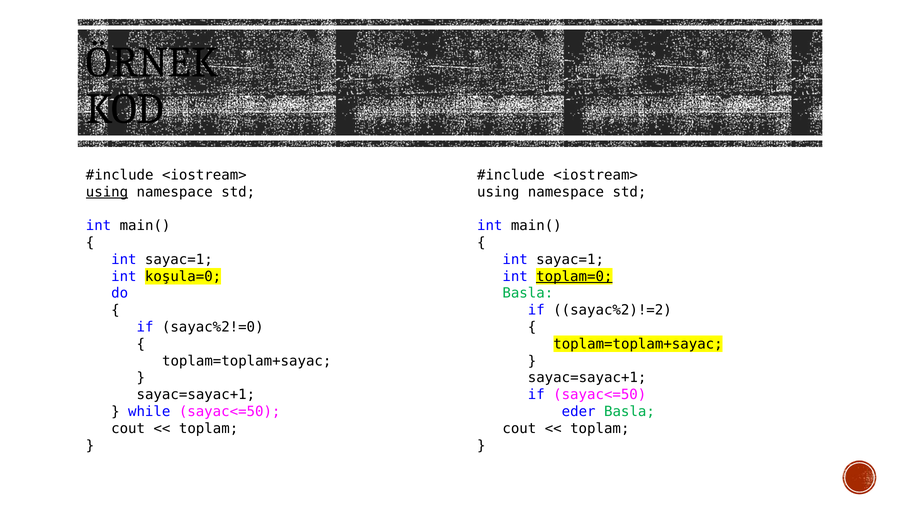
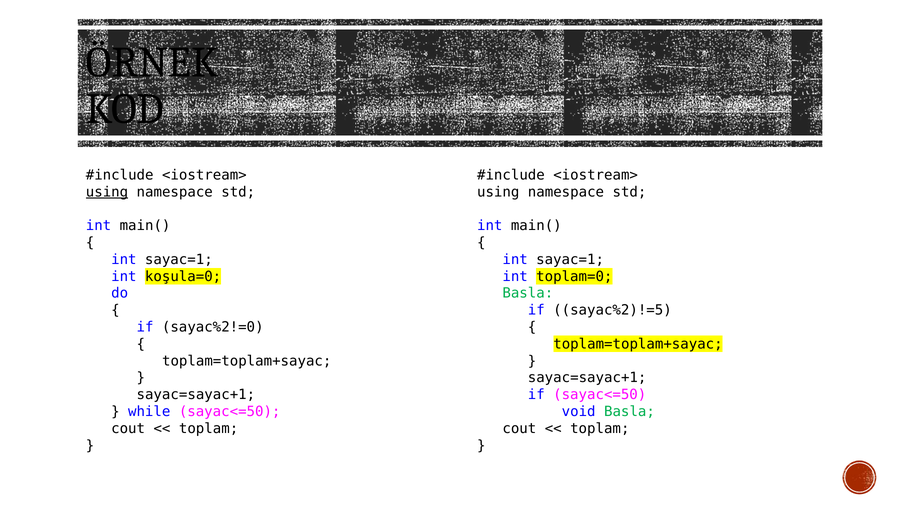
toplam=0 underline: present -> none
sayac%2)!=2: sayac%2)!=2 -> sayac%2)!=5
eder: eder -> void
